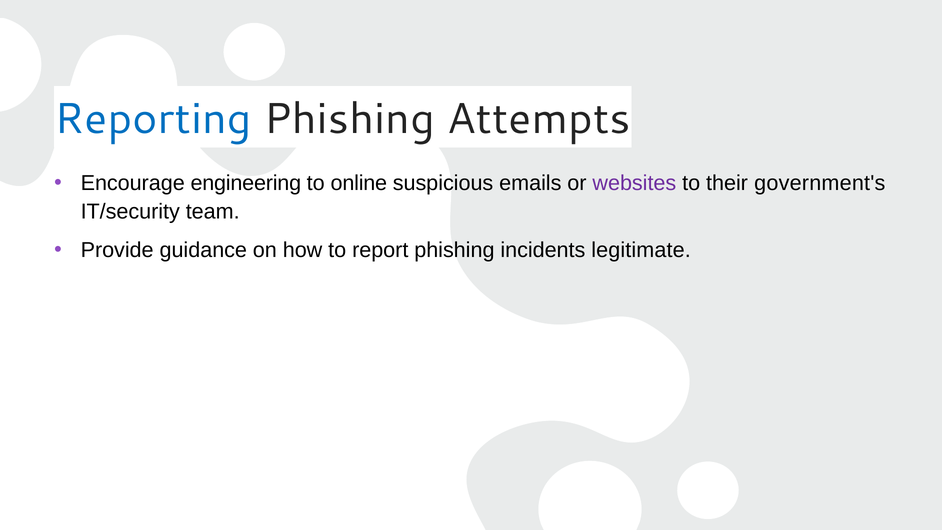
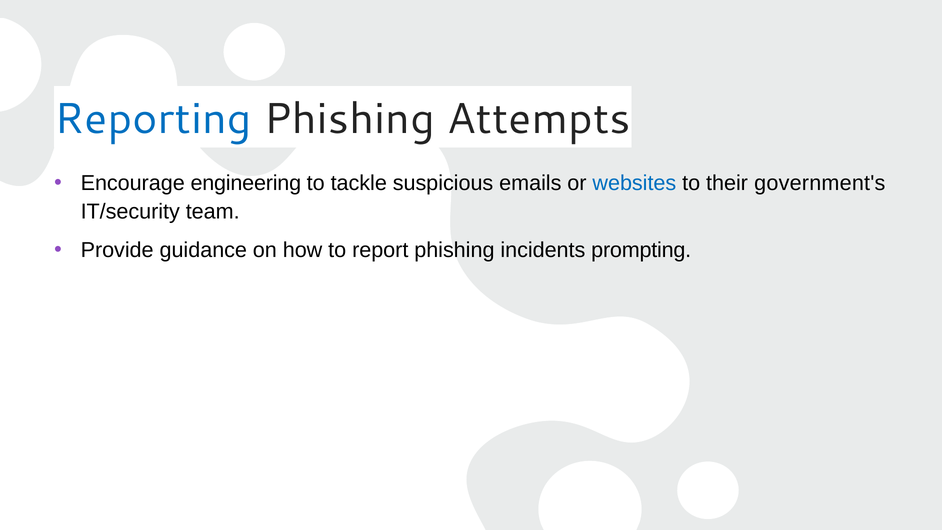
online: online -> tackle
websites colour: purple -> blue
legitimate: legitimate -> prompting
